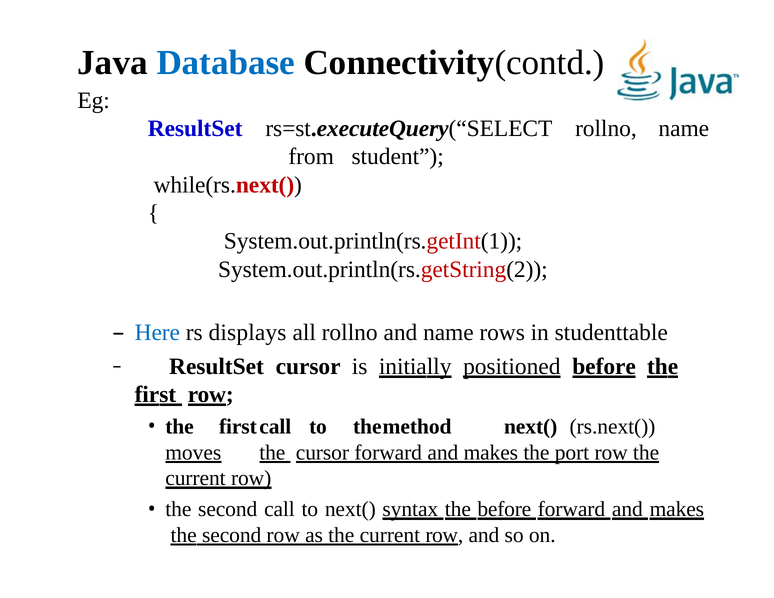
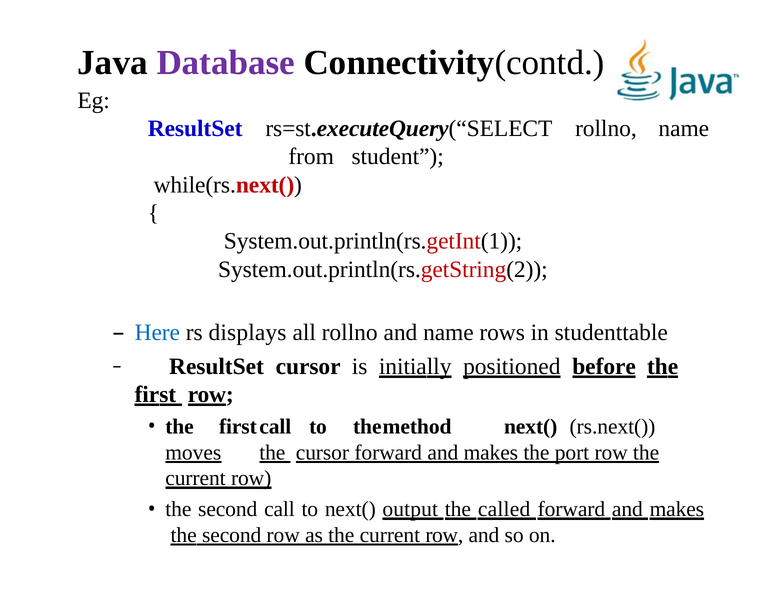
Database colour: blue -> purple
syntax: syntax -> output
the before: before -> called
